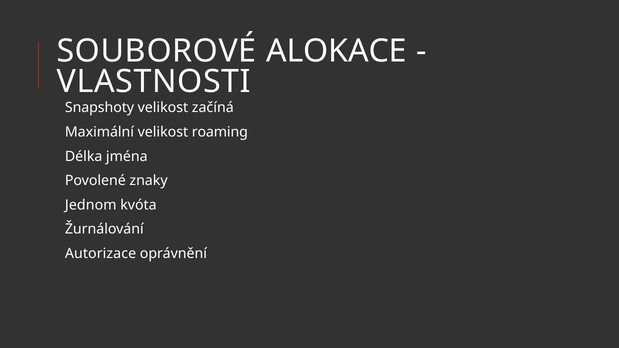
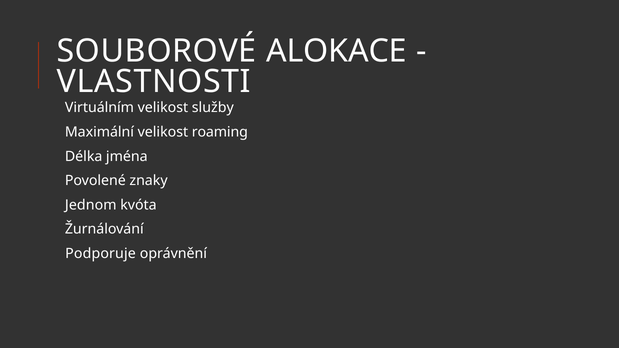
Snapshoty: Snapshoty -> Virtuálním
začíná: začíná -> služby
Autorizace: Autorizace -> Podporuje
